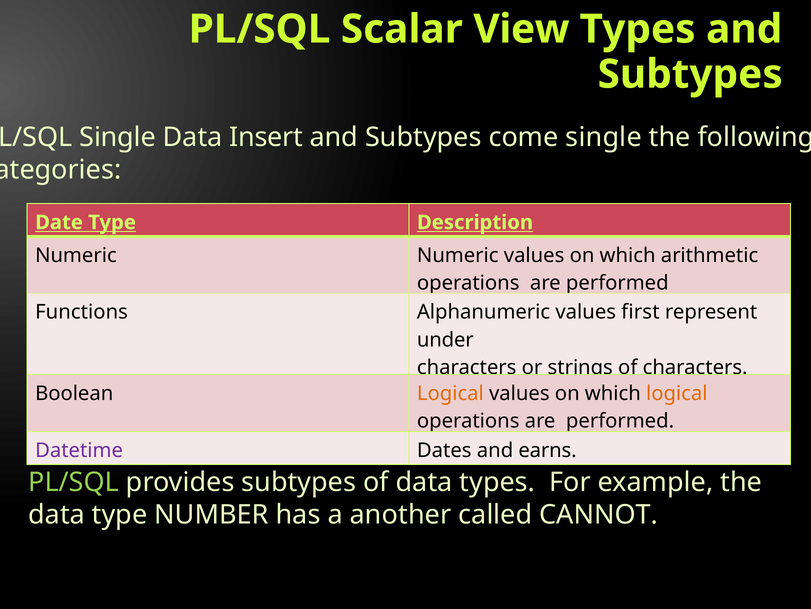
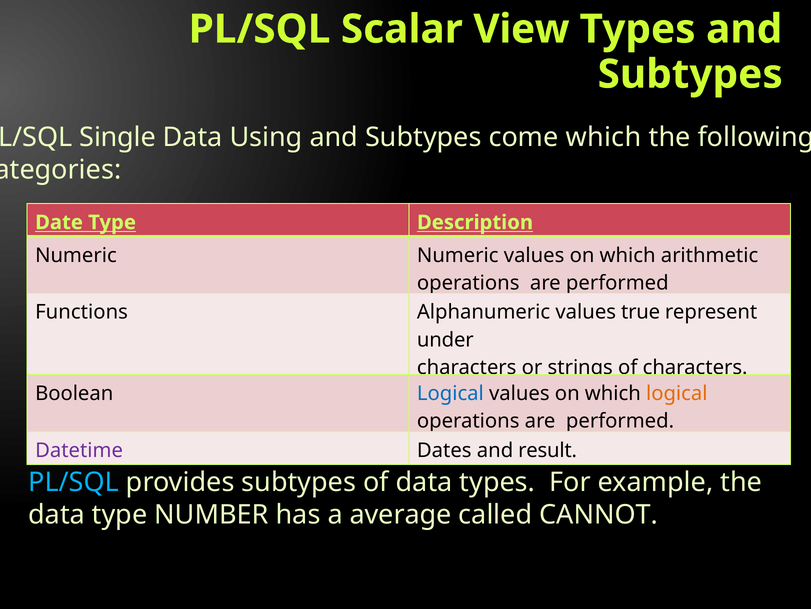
Insert: Insert -> Using
come single: single -> which
first: first -> true
Logical at (450, 393) colour: orange -> blue
earns: earns -> result
PL/SQL at (74, 482) colour: light green -> light blue
another: another -> average
